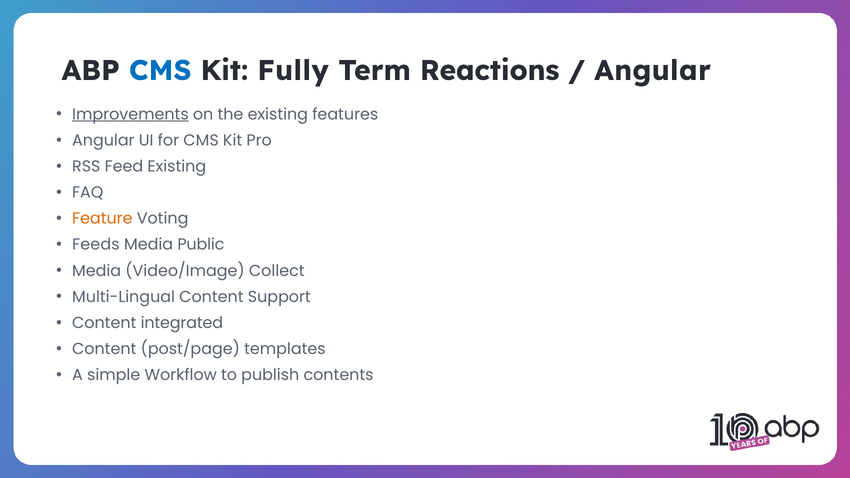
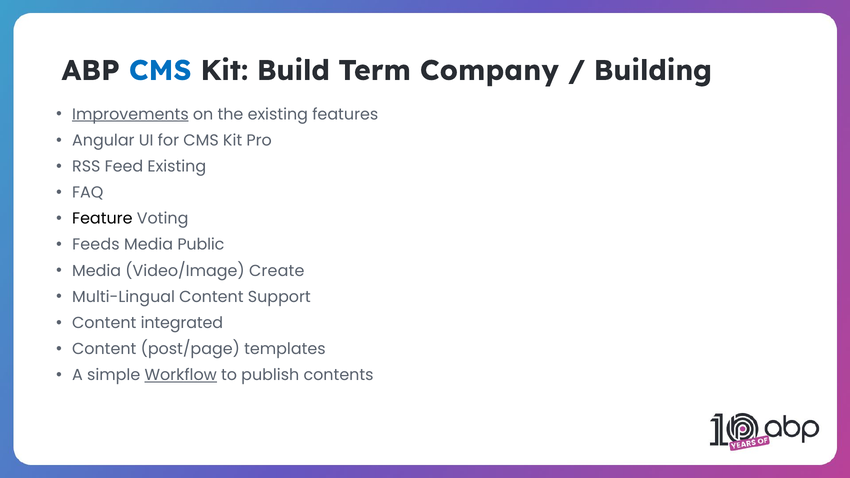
Fully: Fully -> Build
Reactions: Reactions -> Company
Angular at (653, 71): Angular -> Building
Feature colour: orange -> black
Collect: Collect -> Create
Workflow underline: none -> present
